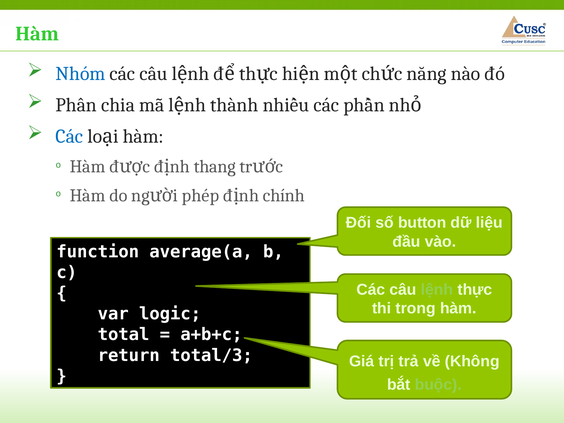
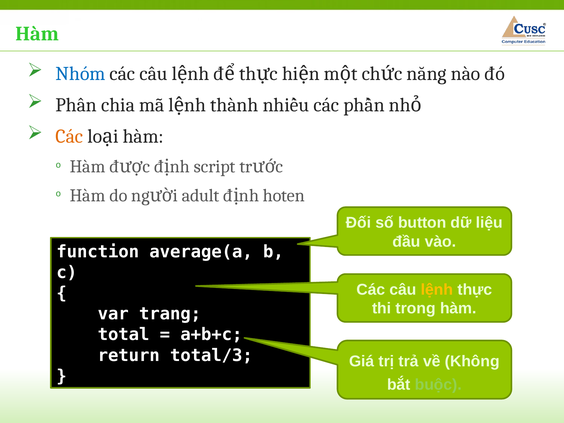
Các at (69, 136) colour: blue -> orange
thang: thang -> script
phép: phép -> adult
chính: chính -> hoten
lệnh colour: light green -> yellow
logic: logic -> trang
